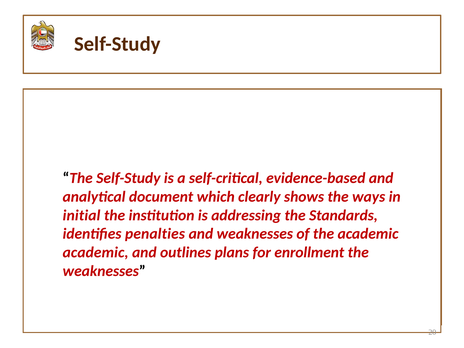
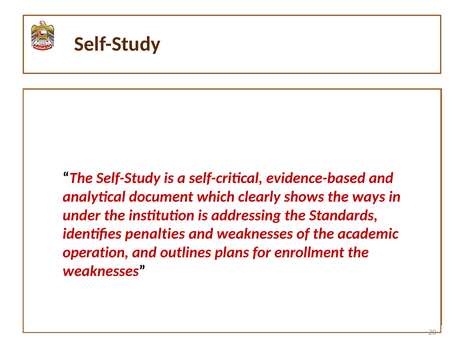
initial: initial -> under
academic at (96, 252): academic -> operation
